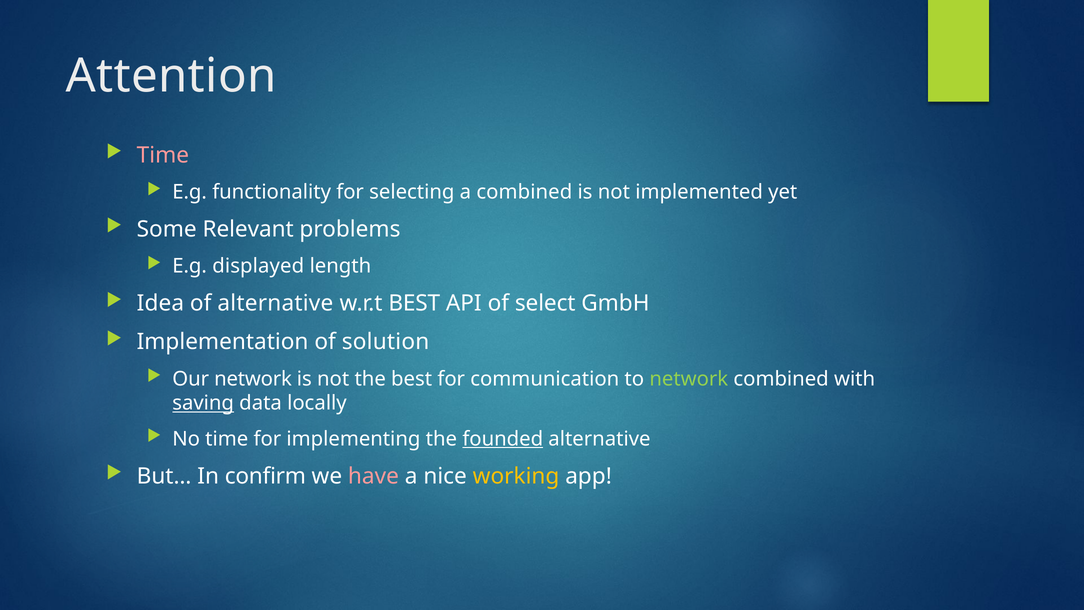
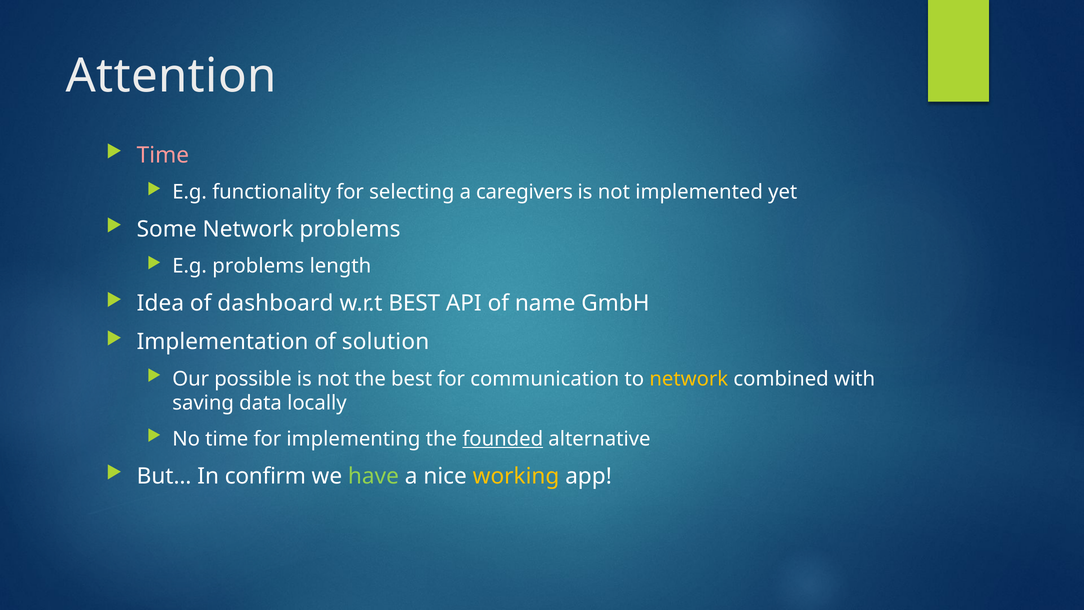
a combined: combined -> caregivers
Some Relevant: Relevant -> Network
E.g displayed: displayed -> problems
of alternative: alternative -> dashboard
select: select -> name
Our network: network -> possible
network at (689, 379) colour: light green -> yellow
saving underline: present -> none
have colour: pink -> light green
